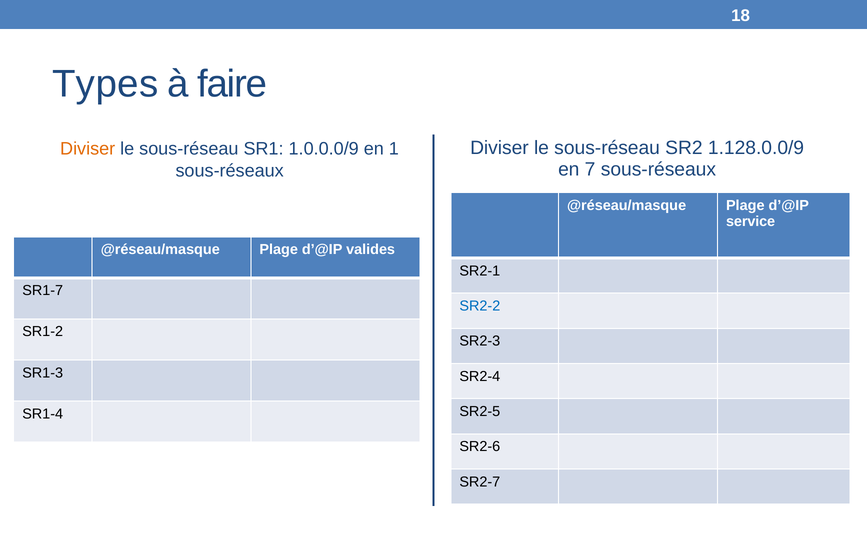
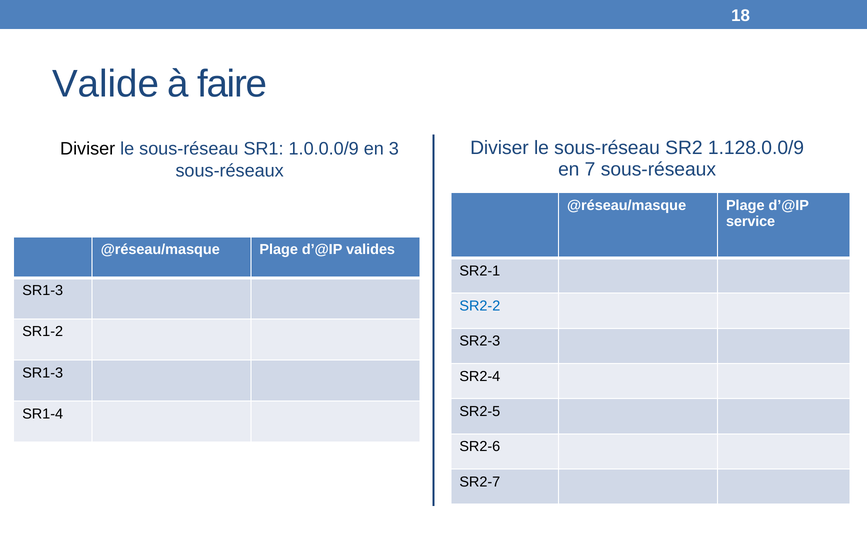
Types: Types -> Valide
Diviser at (88, 149) colour: orange -> black
1: 1 -> 3
SR1-7 at (43, 291): SR1-7 -> SR1-3
